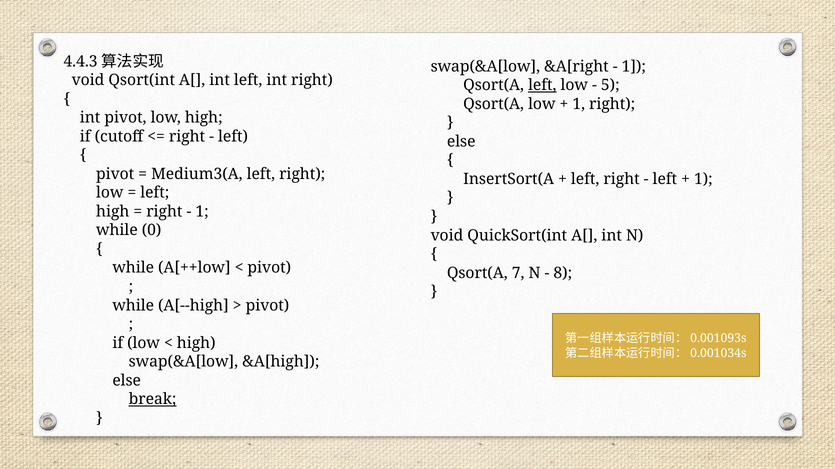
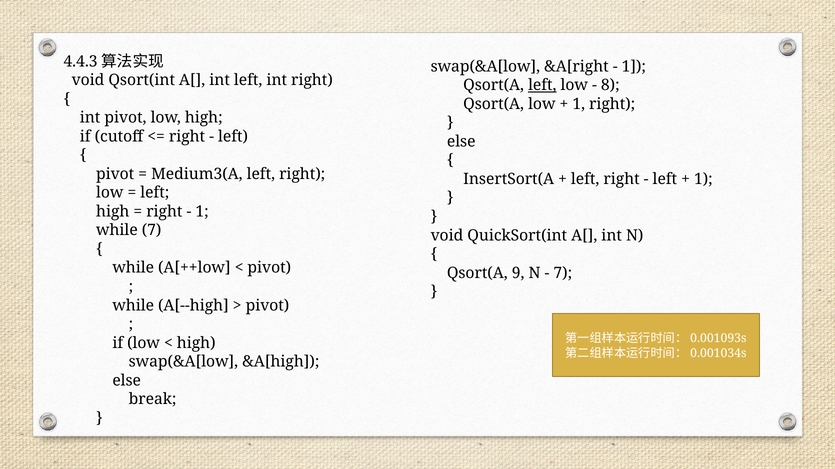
5: 5 -> 8
while 0: 0 -> 7
7: 7 -> 9
8 at (563, 273): 8 -> 7
break underline: present -> none
